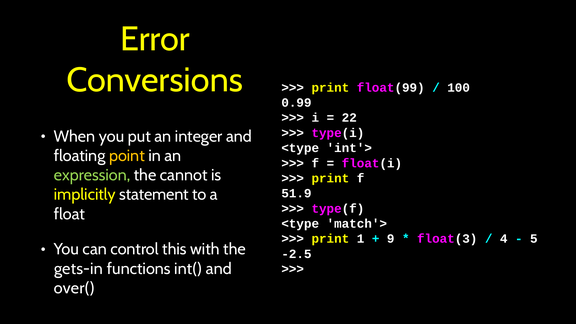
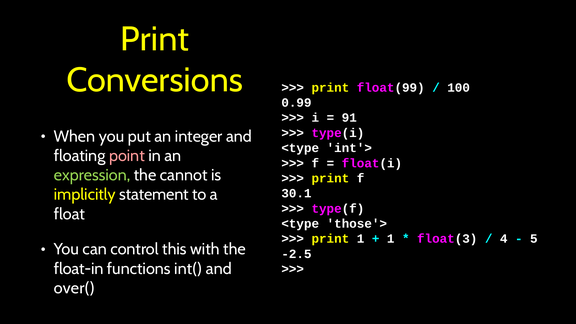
Error at (155, 39): Error -> Print
22: 22 -> 91
point colour: yellow -> pink
51.9: 51.9 -> 30.1
match'>: match'> -> those'>
9 at (391, 239): 9 -> 1
gets-in: gets-in -> float-in
